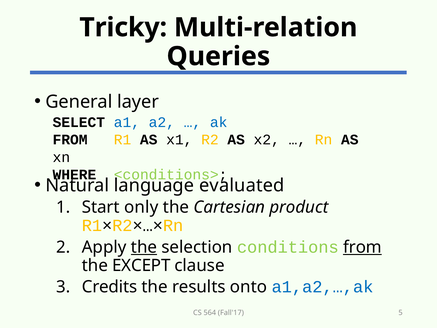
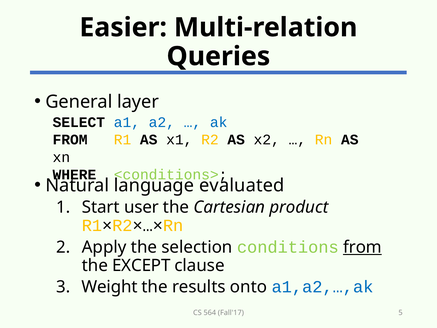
Tricky: Tricky -> Easier
only: only -> user
the at (144, 247) underline: present -> none
Credits: Credits -> Weight
